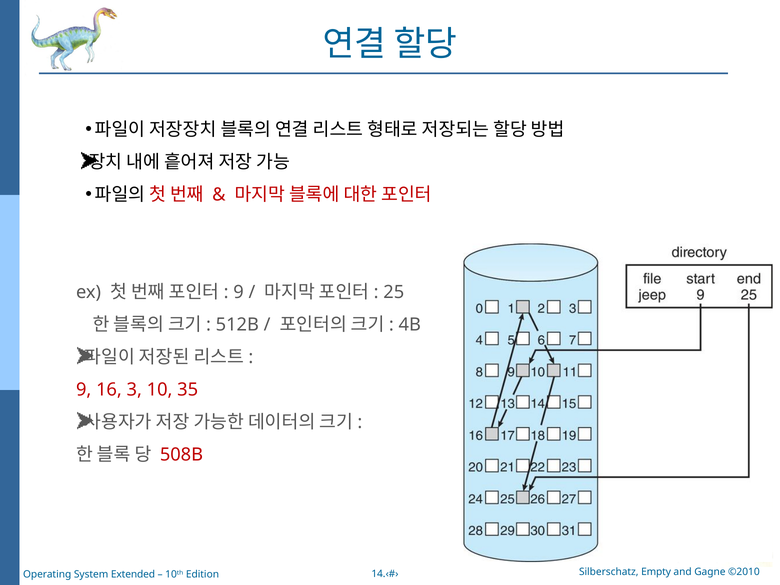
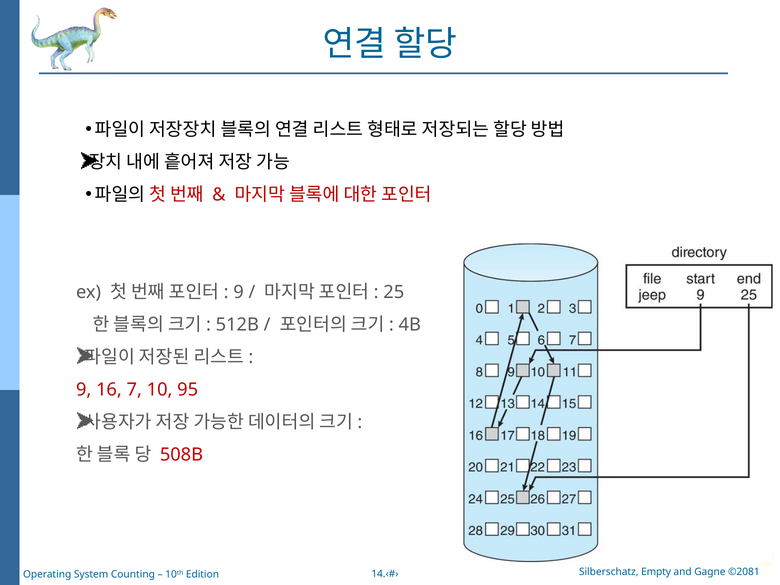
3: 3 -> 7
35: 35 -> 95
©2010: ©2010 -> ©2081
Extended: Extended -> Counting
